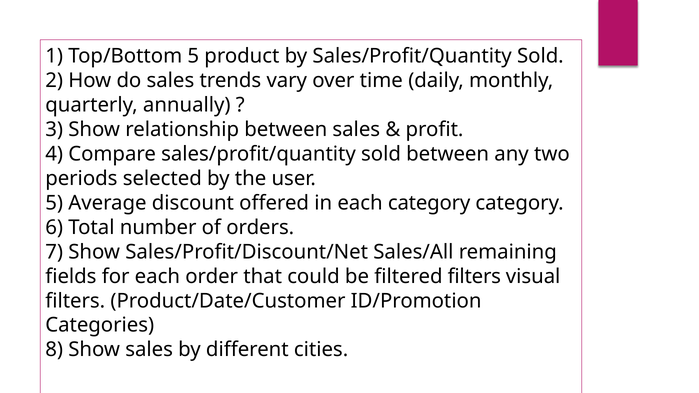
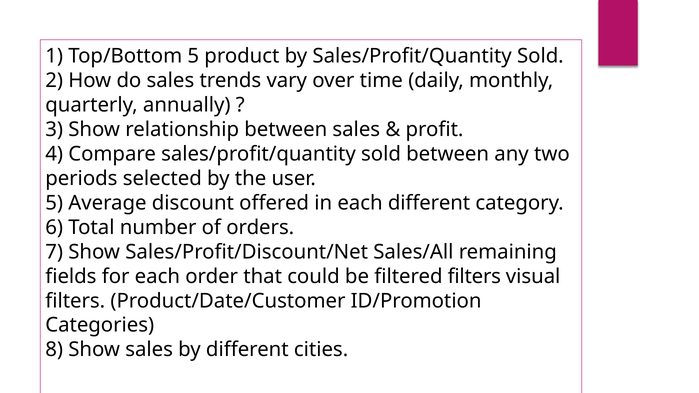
each category: category -> different
